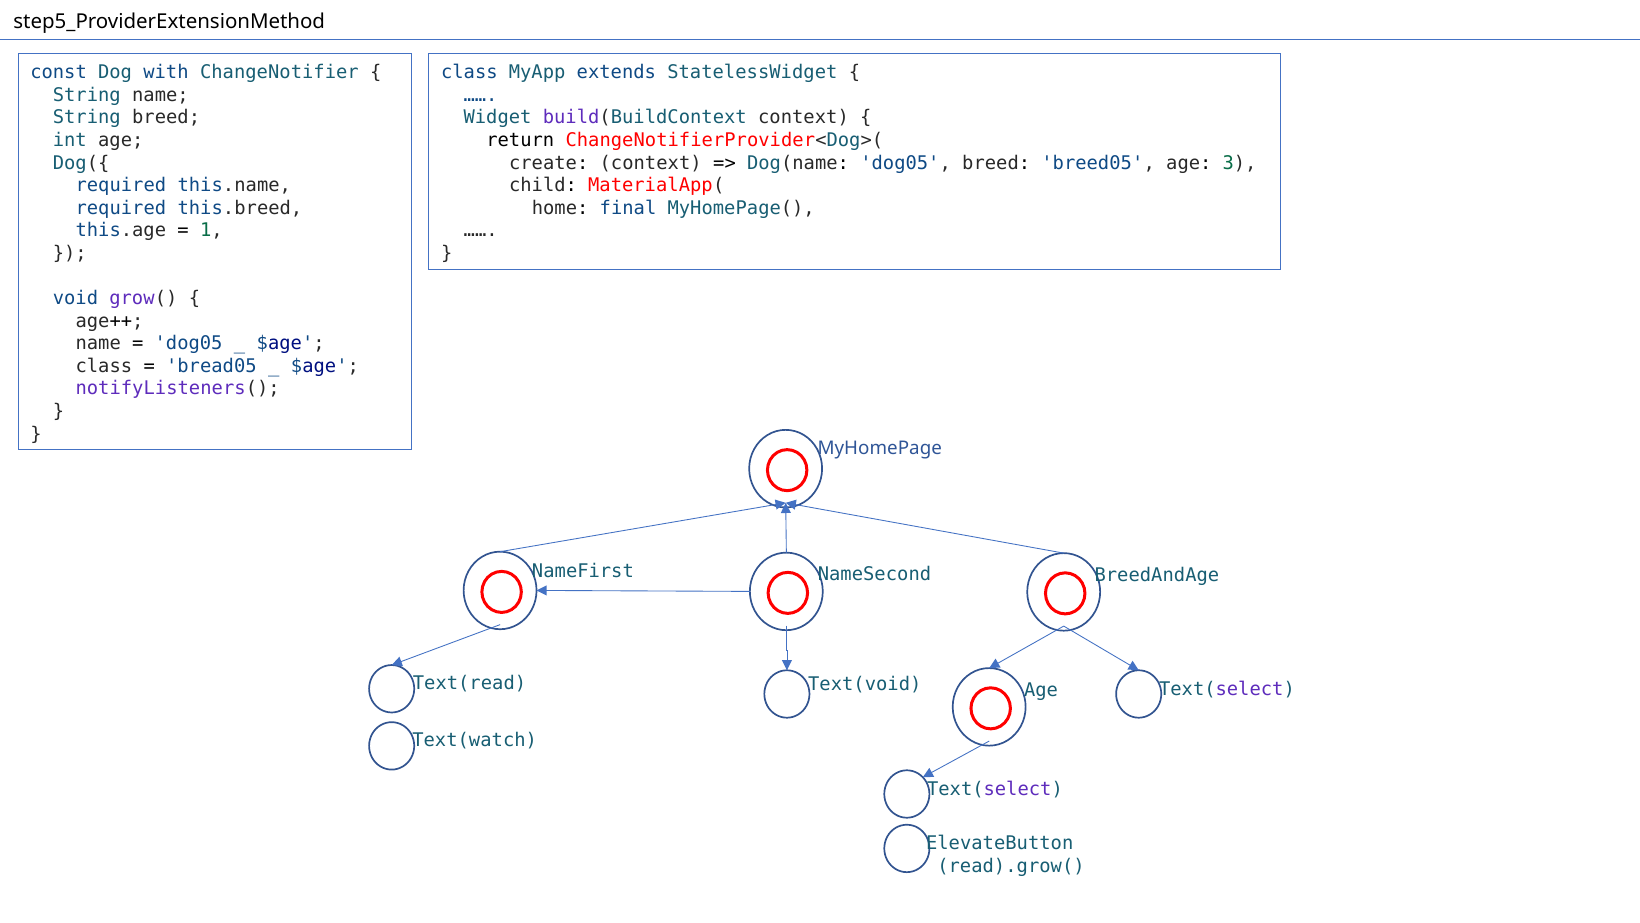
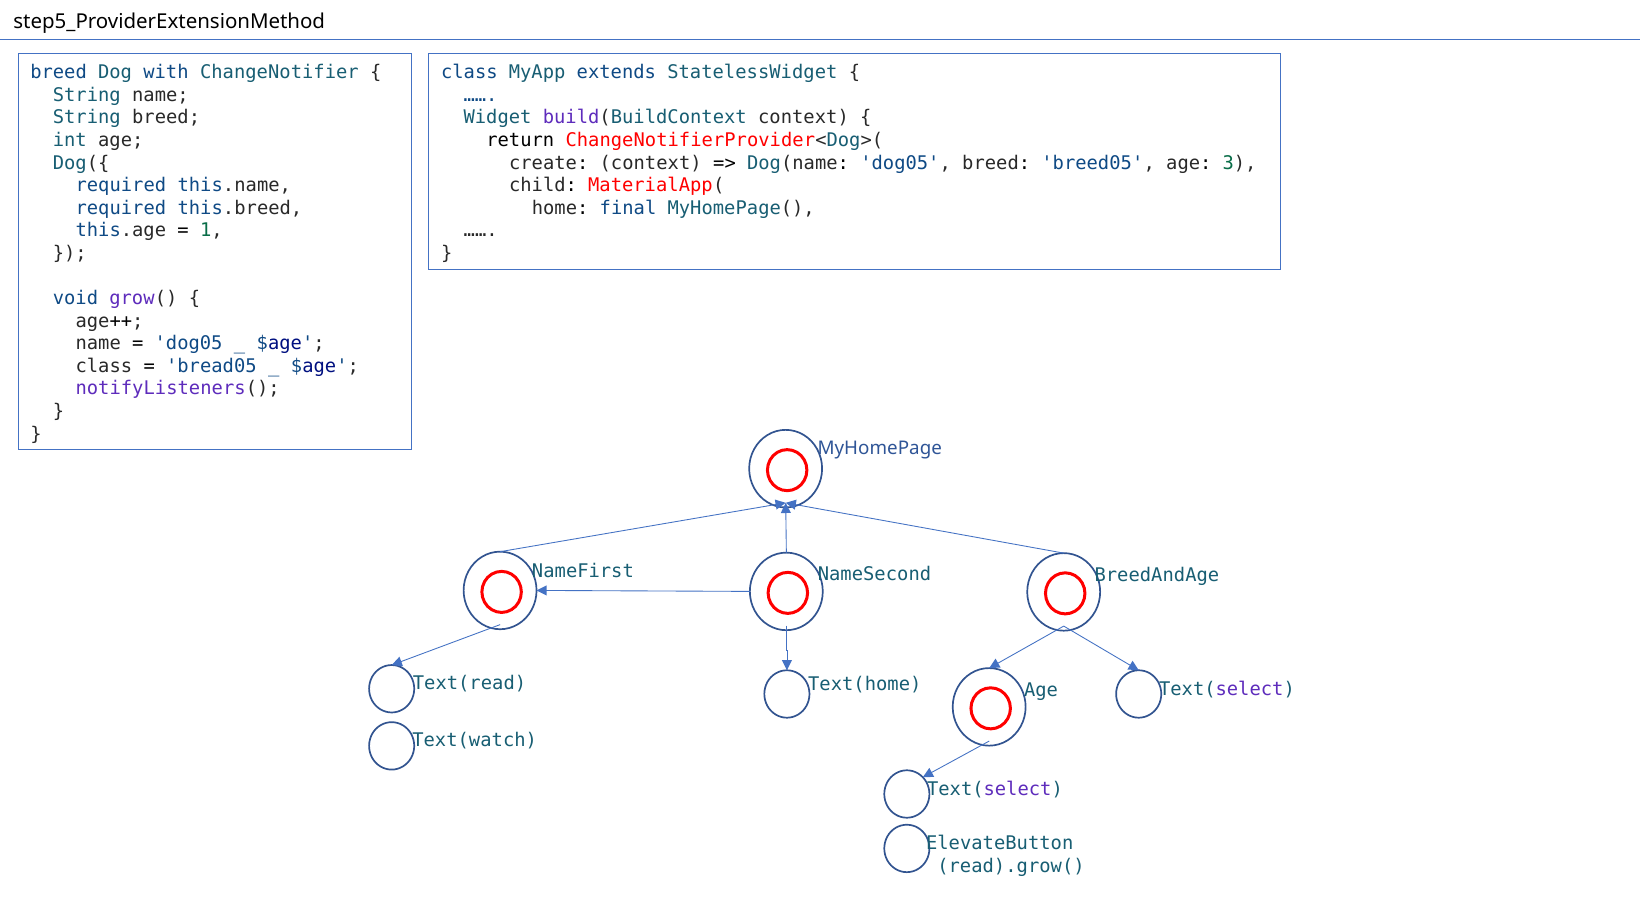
const at (59, 73): const -> breed
Text(void: Text(void -> Text(home
